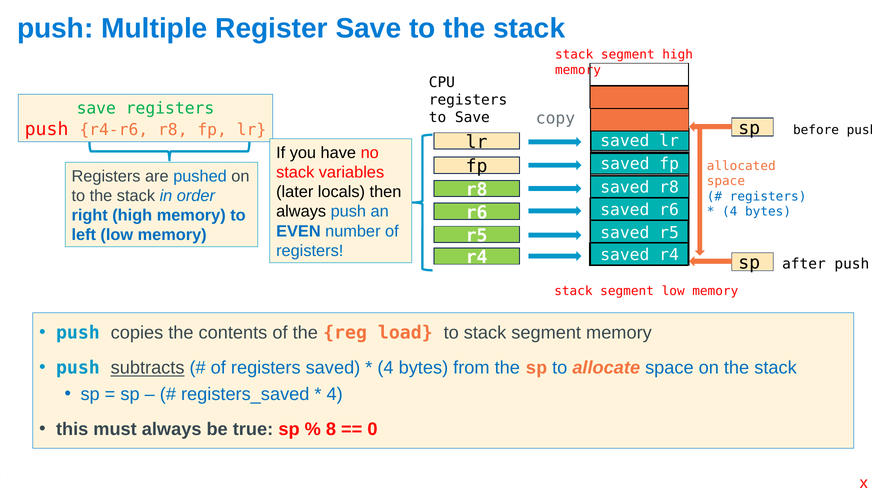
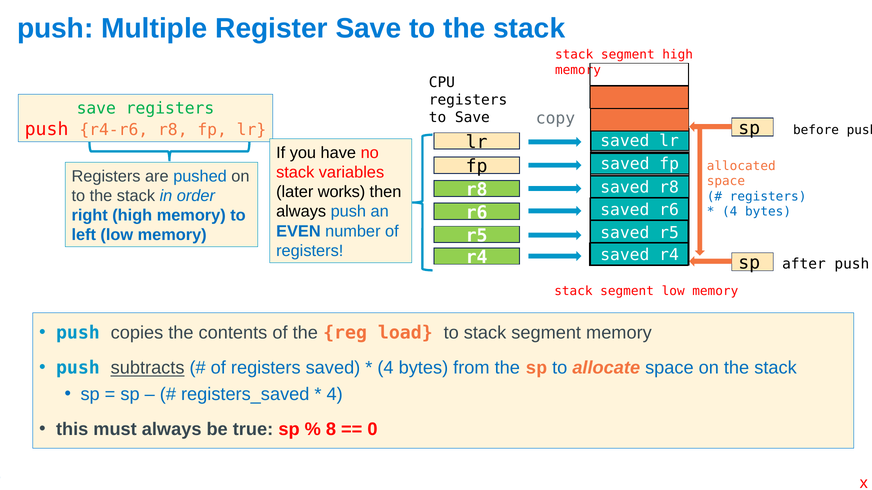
locals: locals -> works
